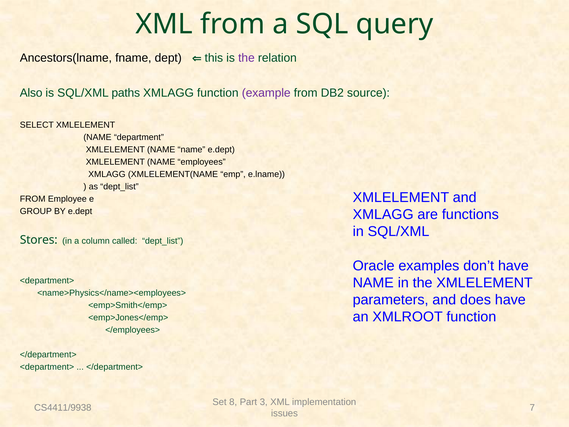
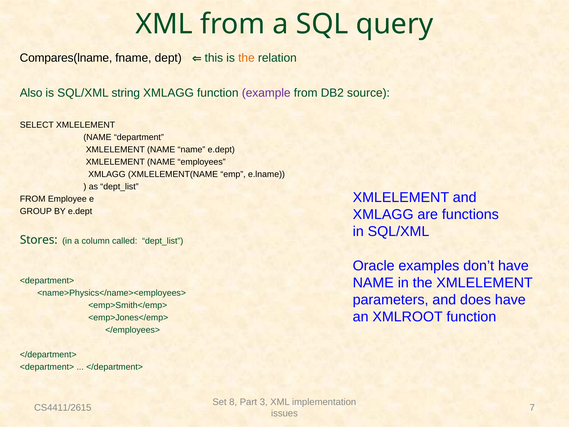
Ancestors(lname: Ancestors(lname -> Compares(lname
the at (246, 58) colour: purple -> orange
paths: paths -> string
CS4411/9938: CS4411/9938 -> CS4411/2615
